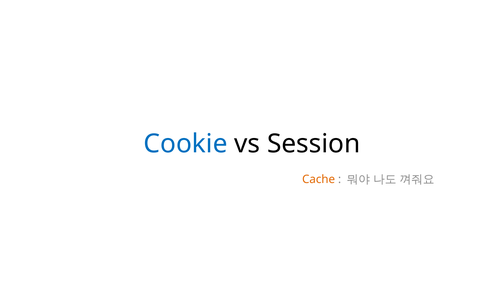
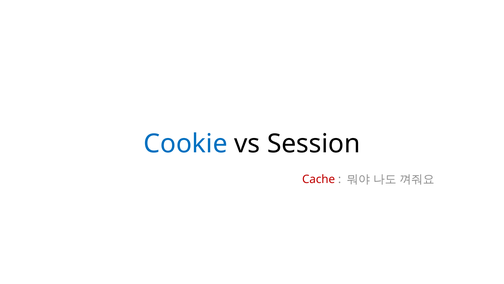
Cache colour: orange -> red
